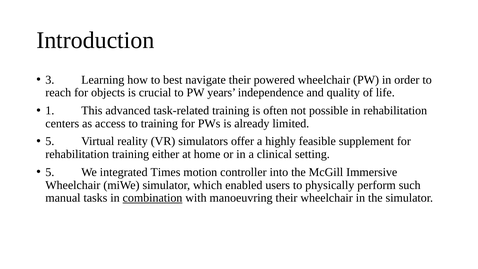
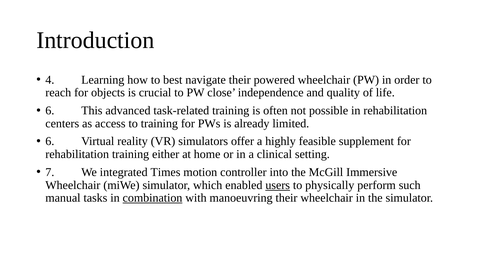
3: 3 -> 4
years: years -> close
1 at (50, 111): 1 -> 6
5 at (50, 141): 5 -> 6
5 at (50, 172): 5 -> 7
users underline: none -> present
